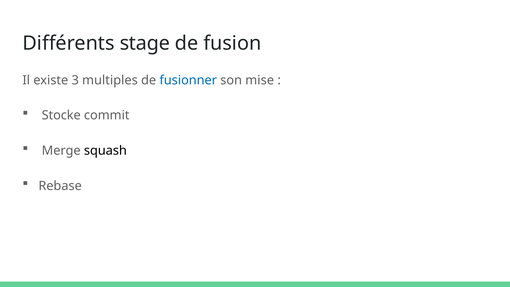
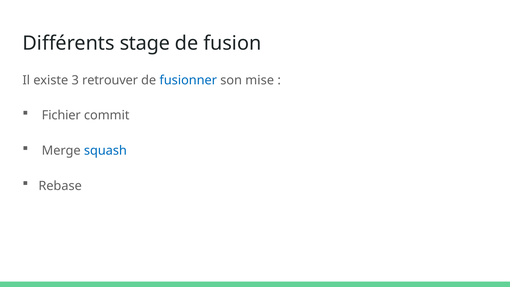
multiples: multiples -> retrouver
Stocke: Stocke -> Fichier
squash colour: black -> blue
